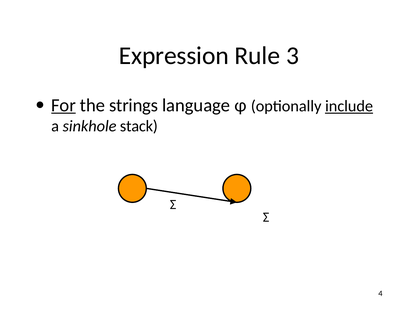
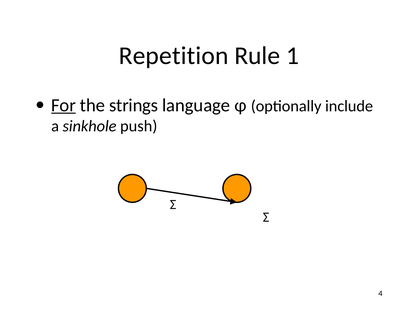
Expression: Expression -> Repetition
3: 3 -> 1
include underline: present -> none
stack: stack -> push
